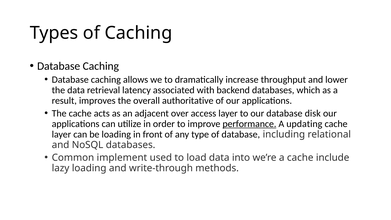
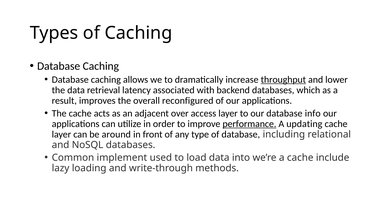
throughput underline: none -> present
authoritative: authoritative -> reconfigured
disk: disk -> info
be loading: loading -> around
